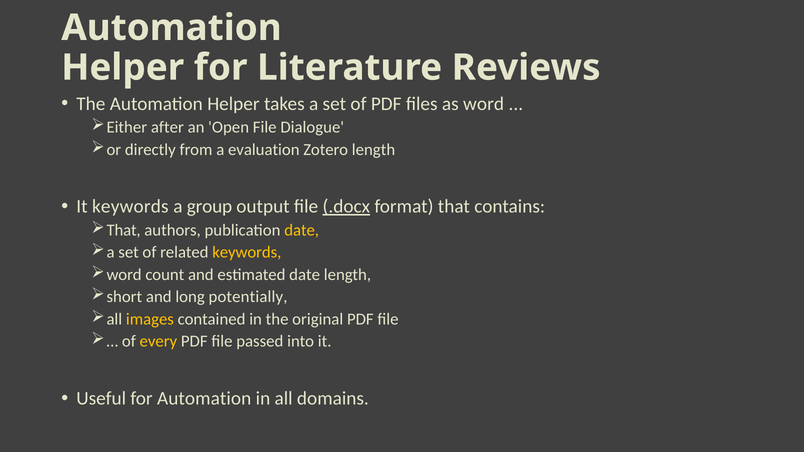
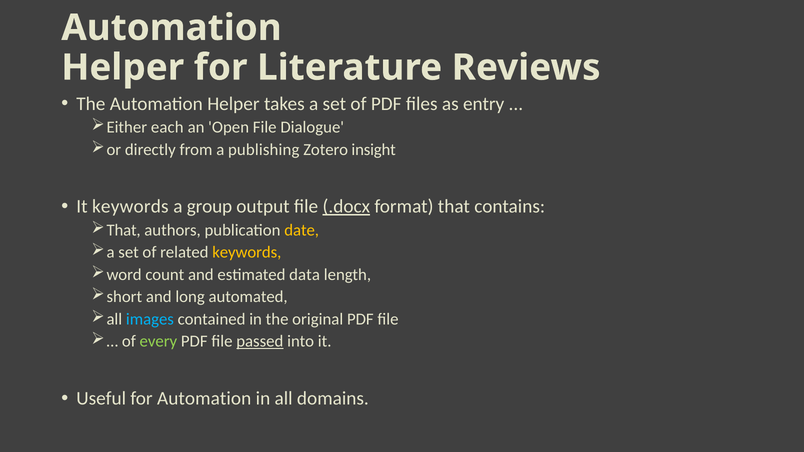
as word: word -> entry
after: after -> each
evaluation: evaluation -> publishing
Zotero length: length -> insight
estimated date: date -> data
potentially: potentially -> automated
images colour: yellow -> light blue
every colour: yellow -> light green
passed underline: none -> present
